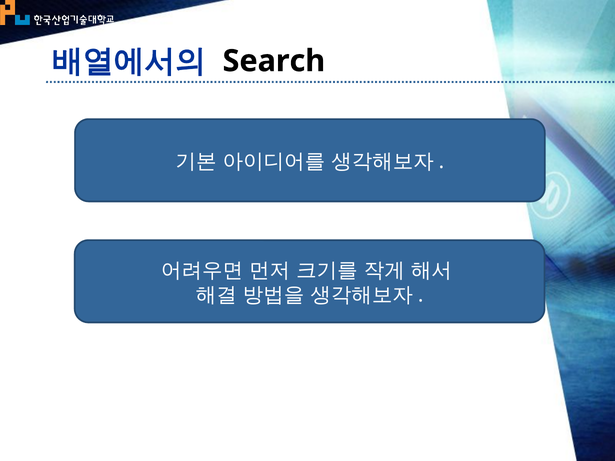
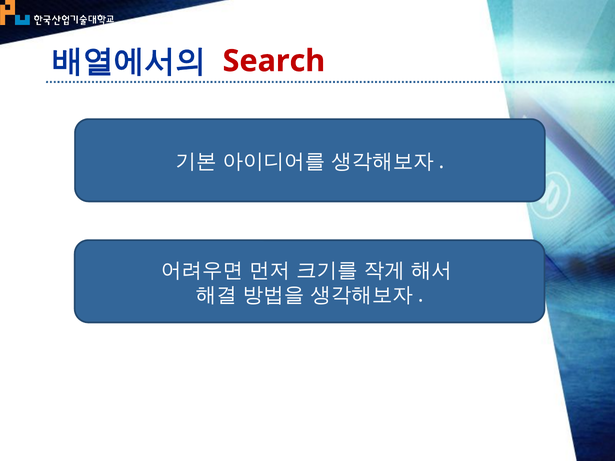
Search colour: black -> red
